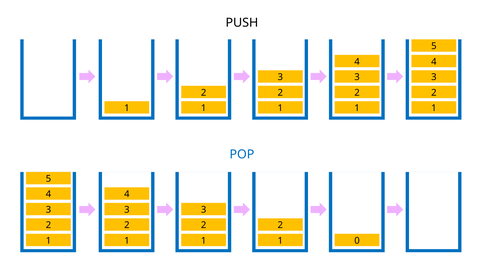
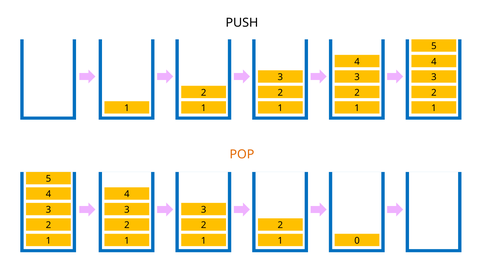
POP colour: blue -> orange
